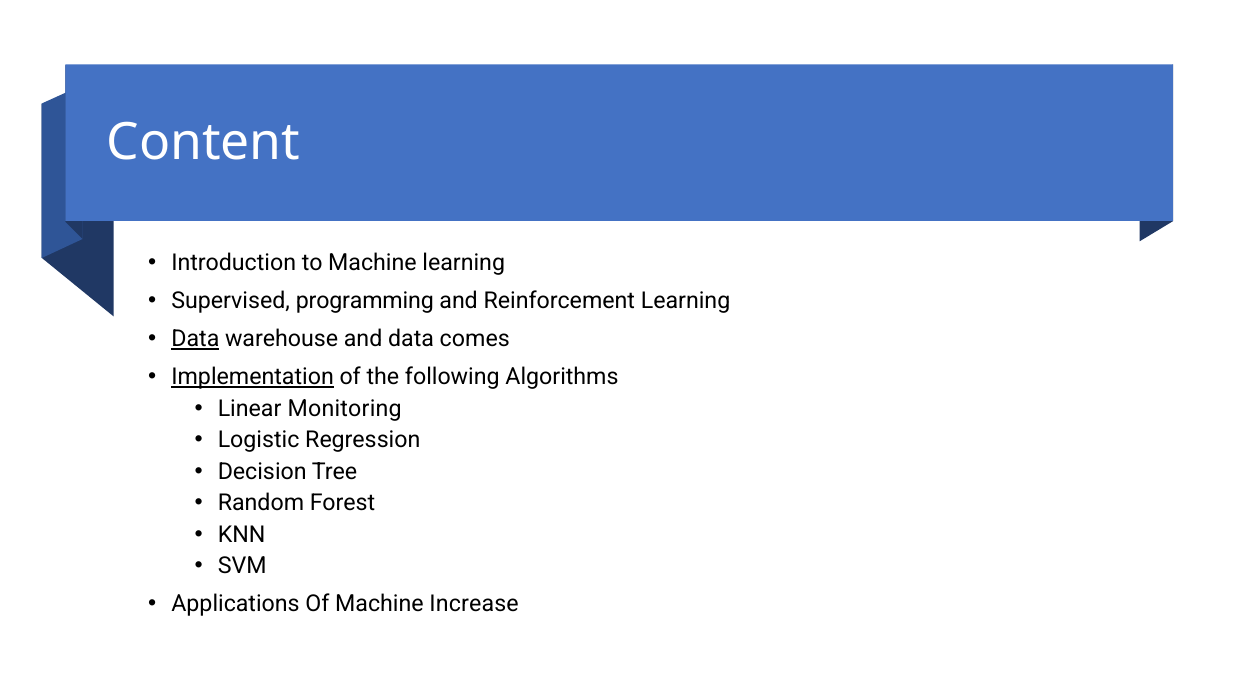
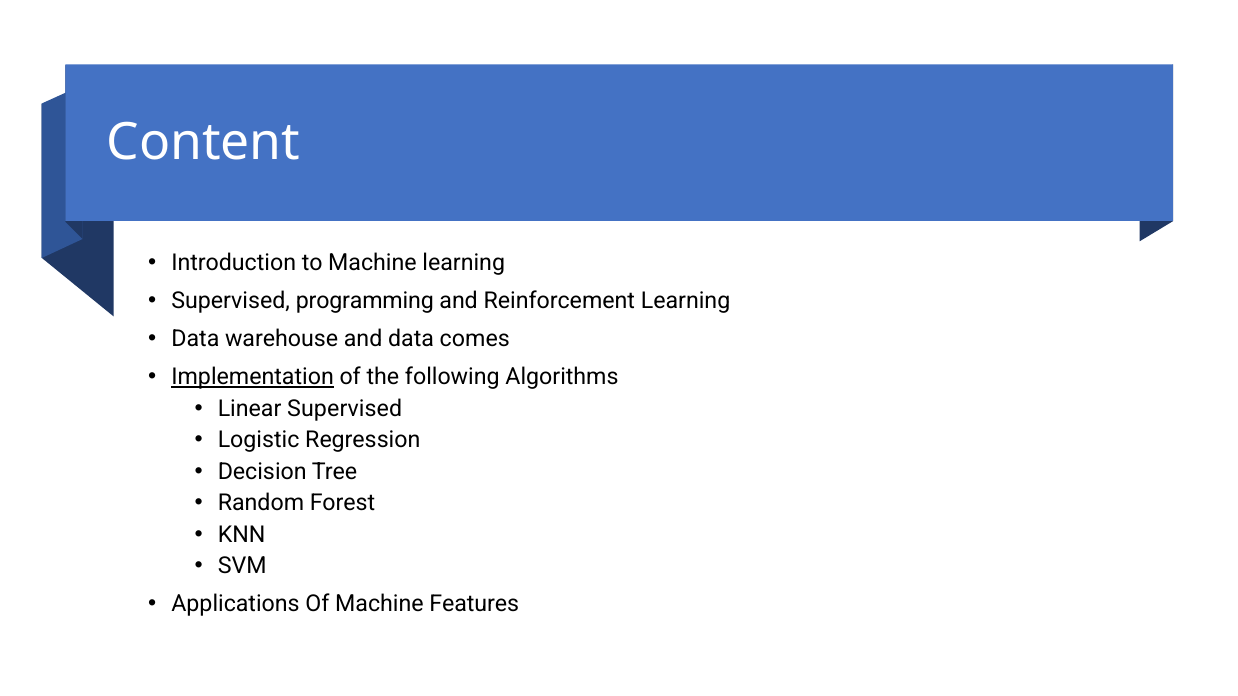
Data at (195, 339) underline: present -> none
Linear Monitoring: Monitoring -> Supervised
Increase: Increase -> Features
